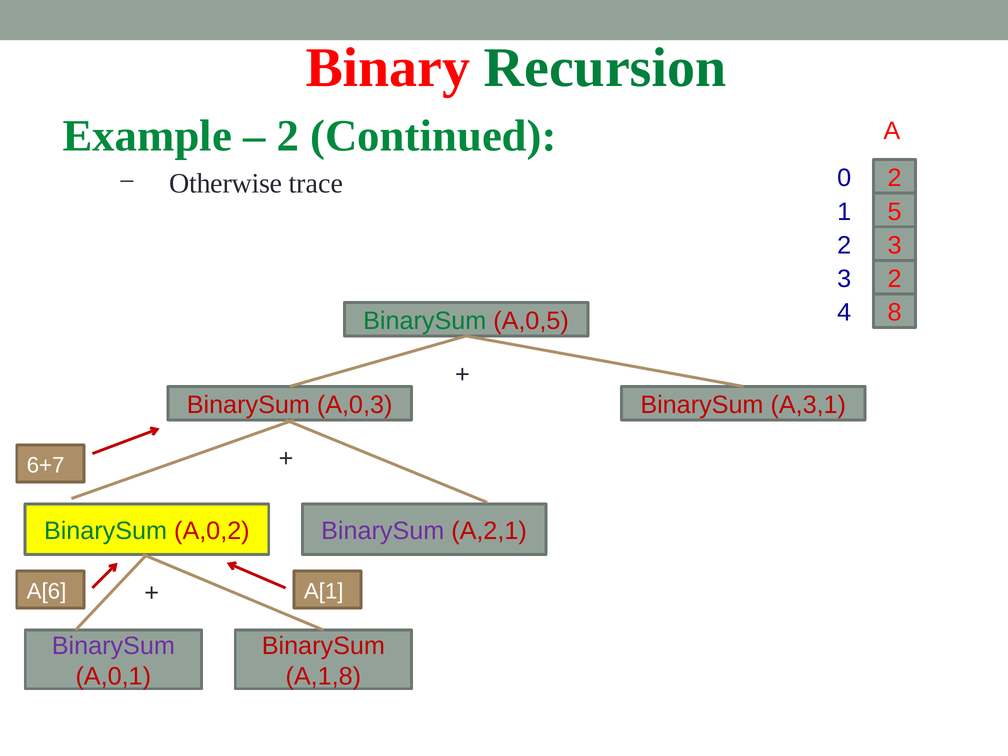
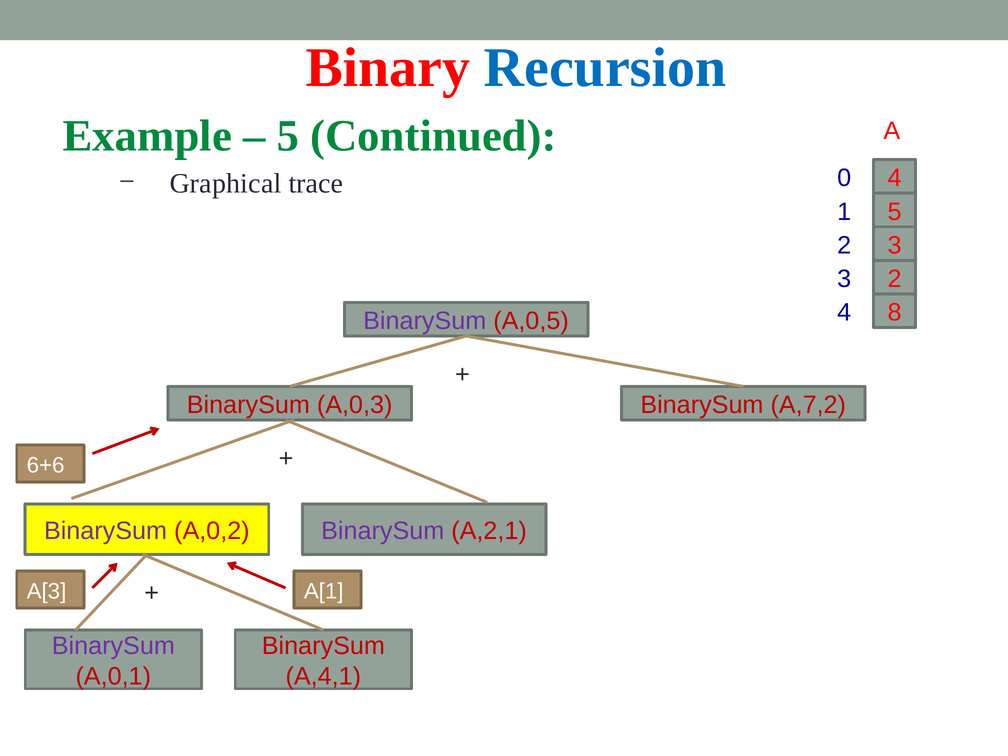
Recursion colour: green -> blue
2 at (288, 136): 2 -> 5
Otherwise: Otherwise -> Graphical
trace 2: 2 -> 4
BinarySum at (425, 321) colour: green -> purple
A,3,1: A,3,1 -> A,7,2
6+7: 6+7 -> 6+6
BinarySum at (106, 531) colour: green -> purple
A[6: A[6 -> A[3
A,1,8: A,1,8 -> A,4,1
